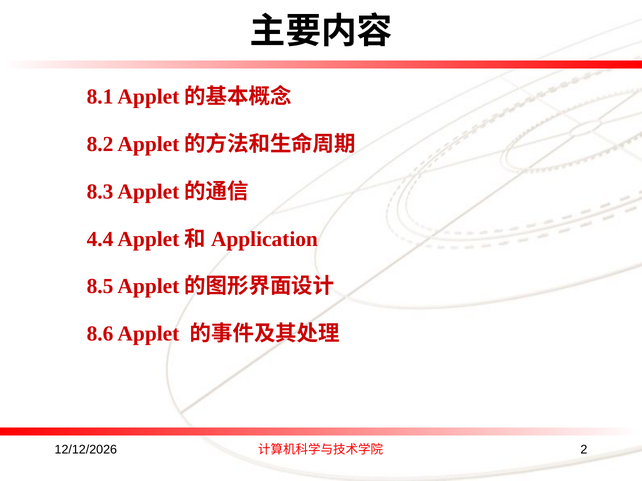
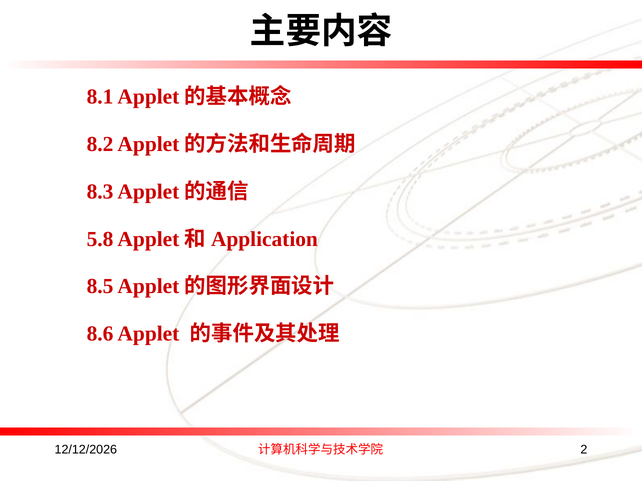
4.4: 4.4 -> 5.8
